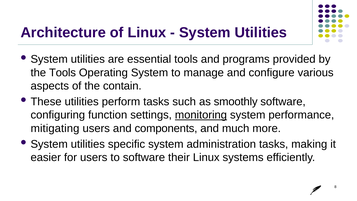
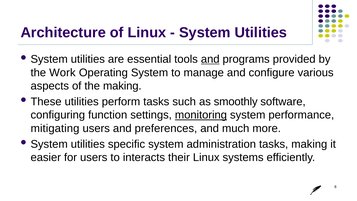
and at (210, 59) underline: none -> present
the Tools: Tools -> Work
the contain: contain -> making
components: components -> preferences
to software: software -> interacts
